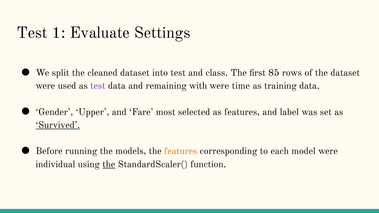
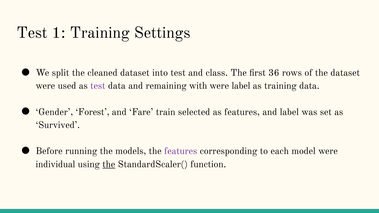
1 Evaluate: Evaluate -> Training
85: 85 -> 36
were time: time -> label
Upper: Upper -> Forest
most: most -> train
Survived underline: present -> none
features at (181, 151) colour: orange -> purple
